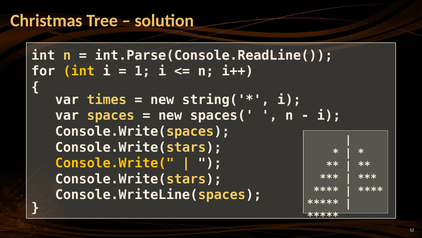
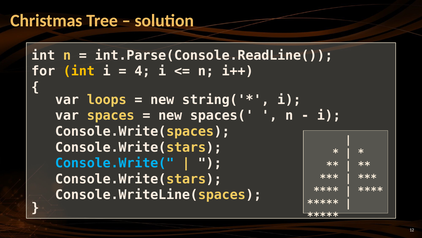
1: 1 -> 4
times: times -> loops
Console.Write( colour: yellow -> light blue
